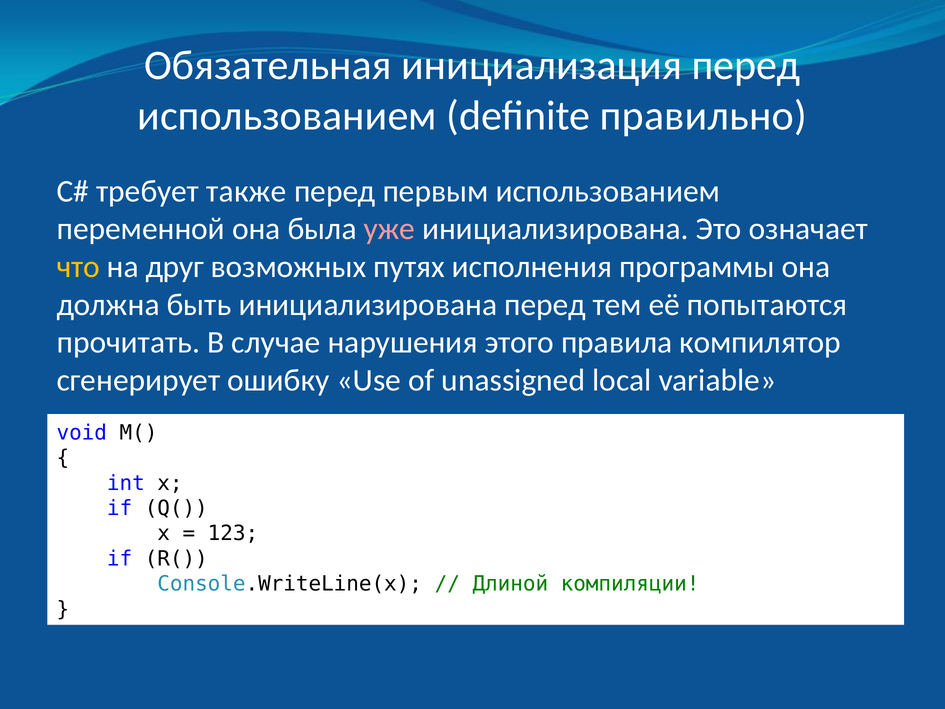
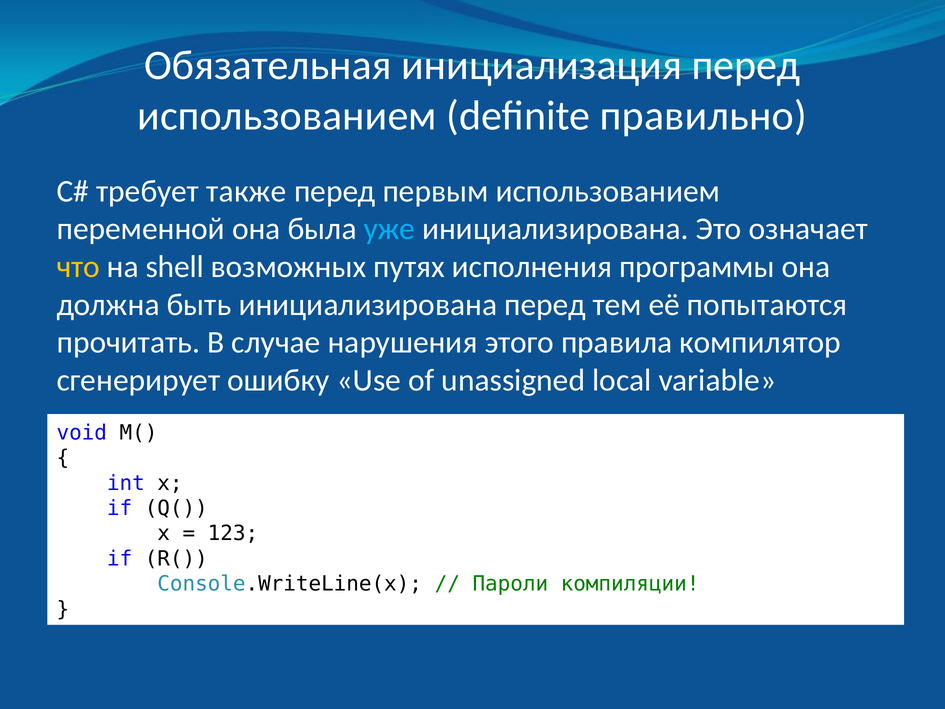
уже colour: pink -> light blue
друг: друг -> shell
Длиной: Длиной -> Пароли
